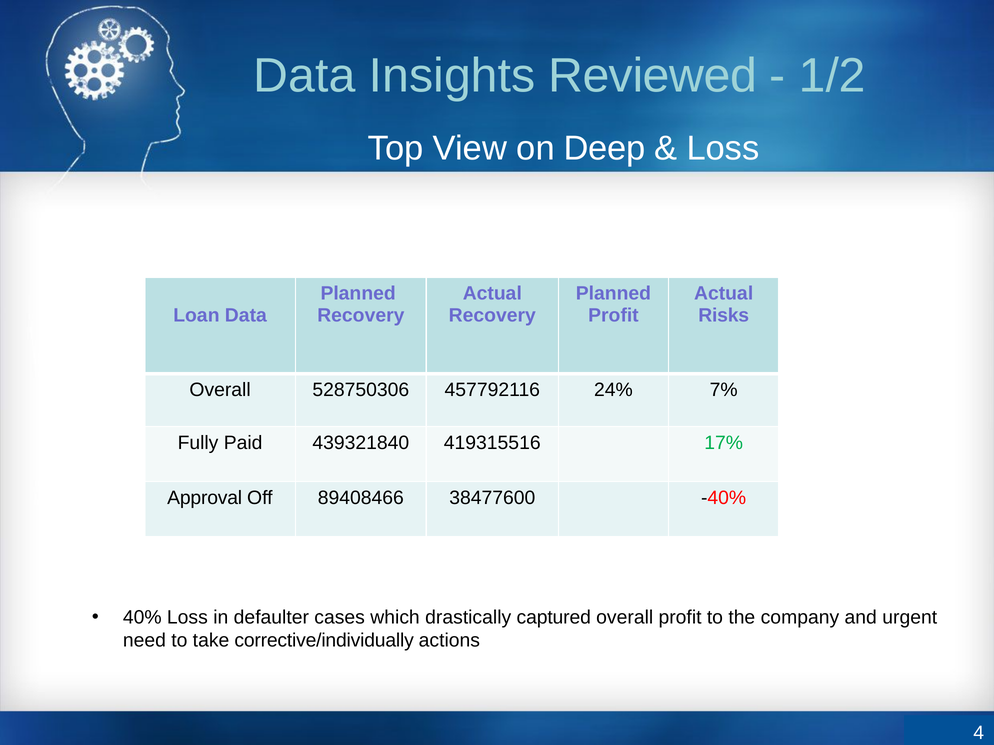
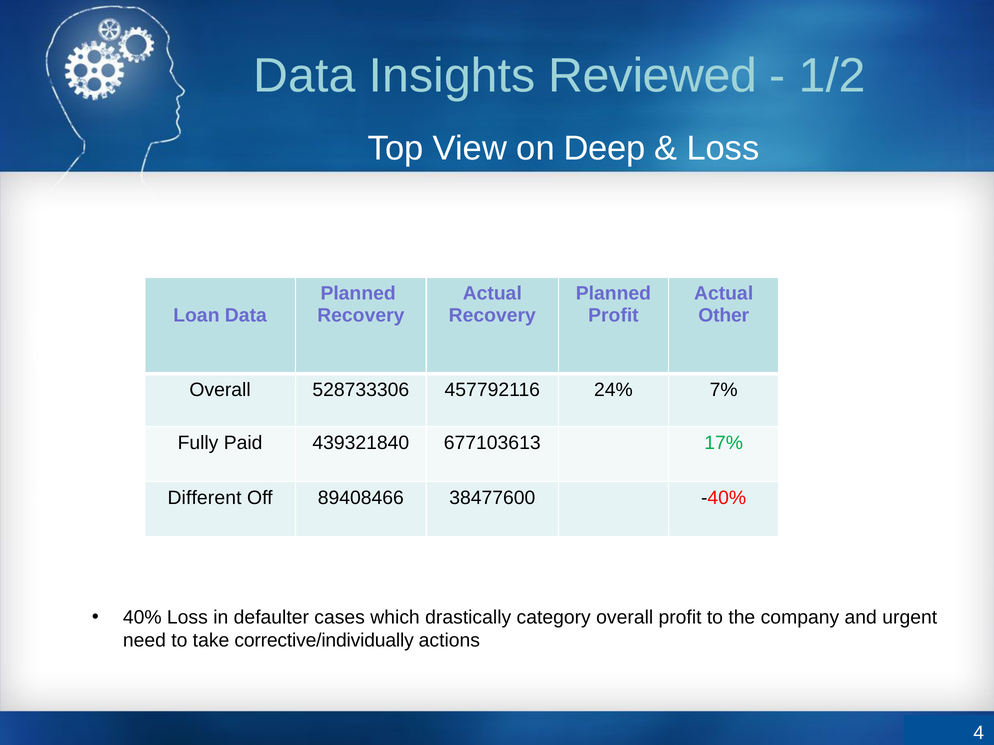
Risks: Risks -> Other
528750306: 528750306 -> 528733306
419315516: 419315516 -> 677103613
Approval: Approval -> Different
captured: captured -> category
